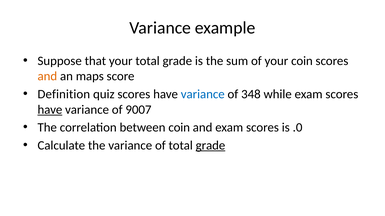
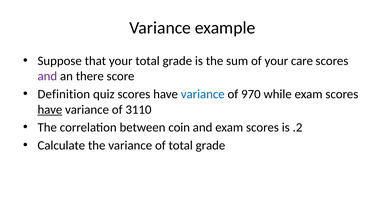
your coin: coin -> care
and at (47, 76) colour: orange -> purple
maps: maps -> there
348: 348 -> 970
9007: 9007 -> 3110
.0: .0 -> .2
grade at (210, 146) underline: present -> none
